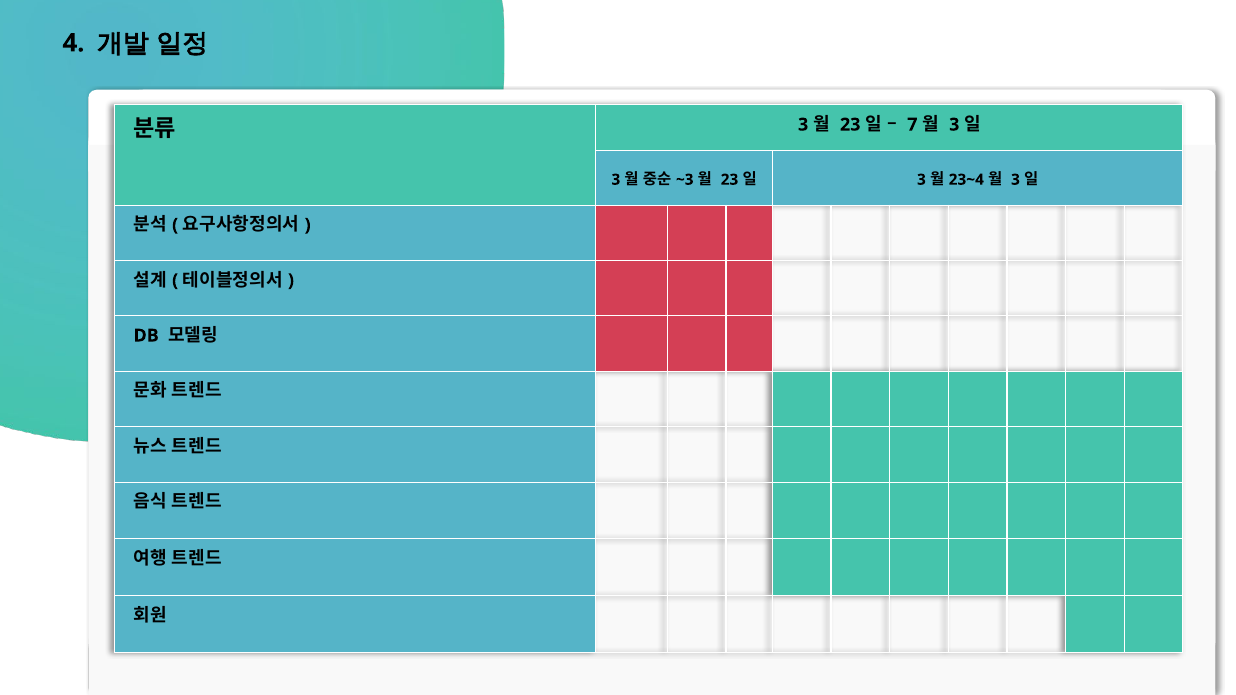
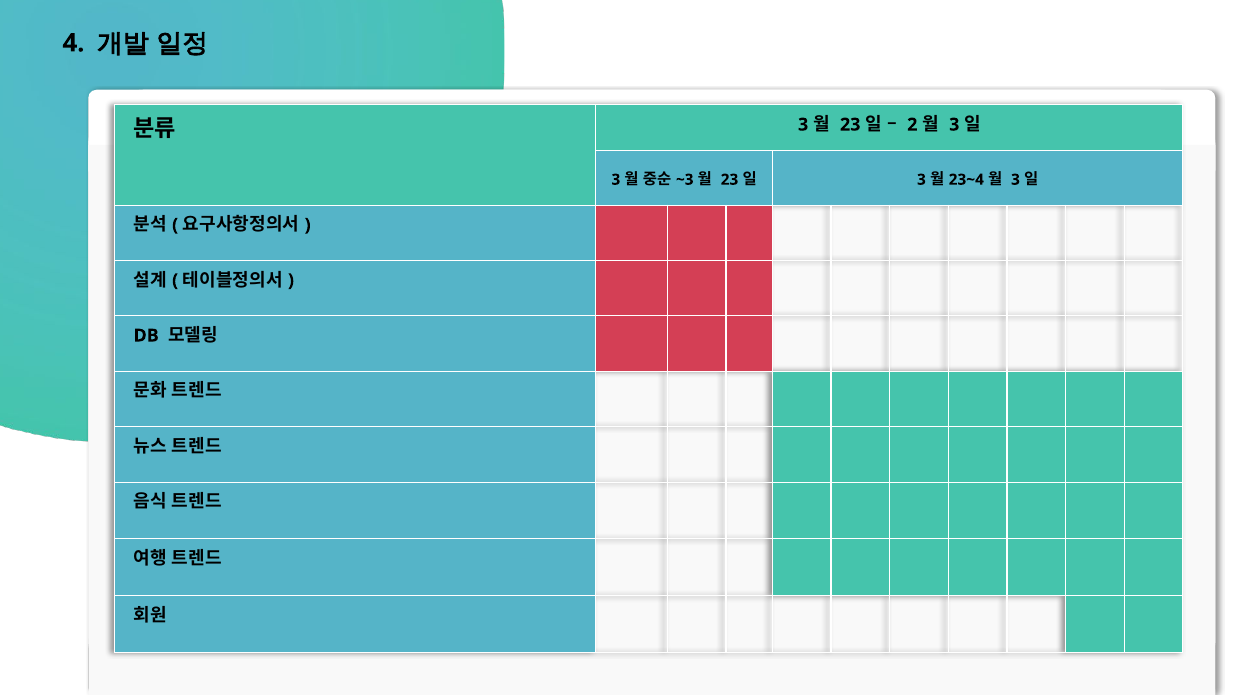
7: 7 -> 2
